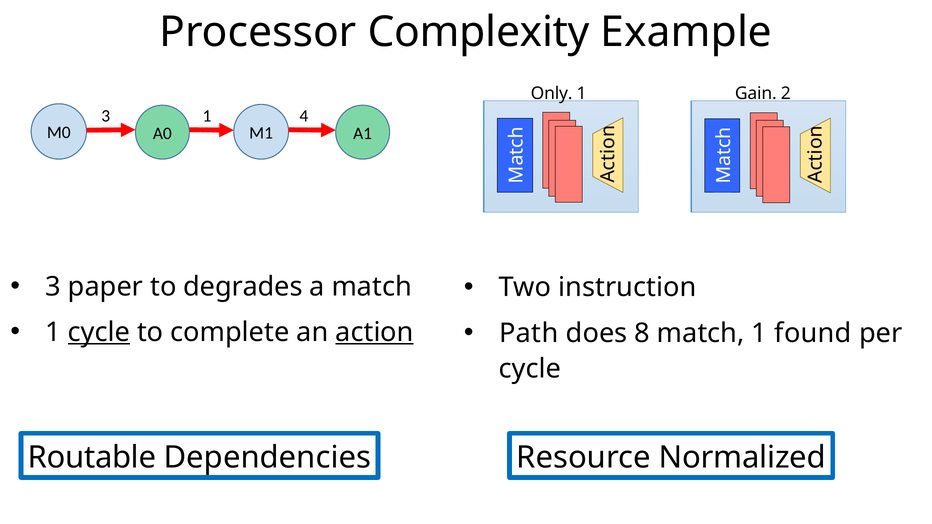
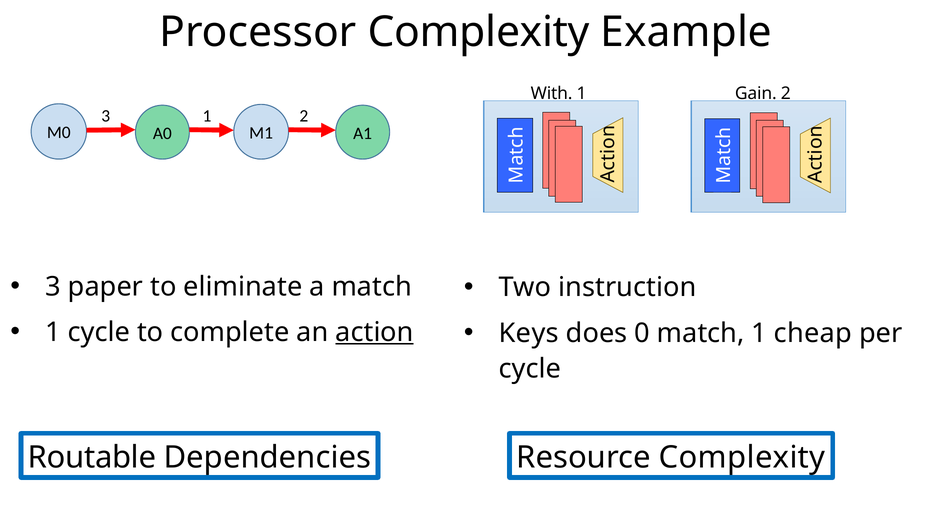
Only: Only -> With
1 4: 4 -> 2
degrades: degrades -> eliminate
cycle at (99, 332) underline: present -> none
Path: Path -> Keys
8: 8 -> 0
found: found -> cheap
Resource Normalized: Normalized -> Complexity
